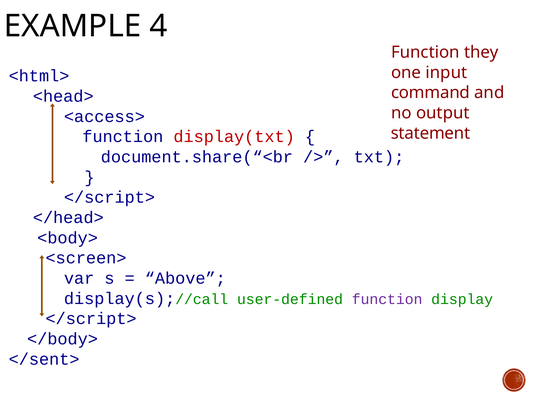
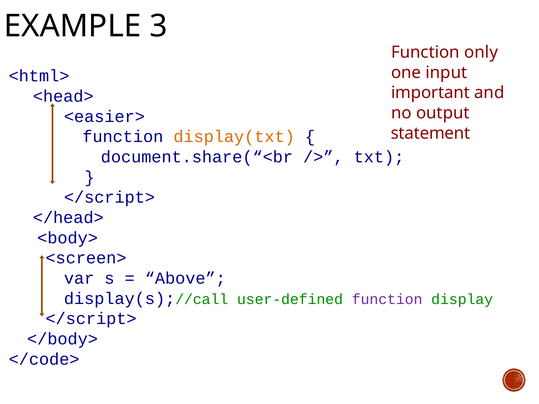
4: 4 -> 3
they: they -> only
command: command -> important
<access>: <access> -> <easier>
display(txt colour: red -> orange
</sent>: </sent> -> </code>
